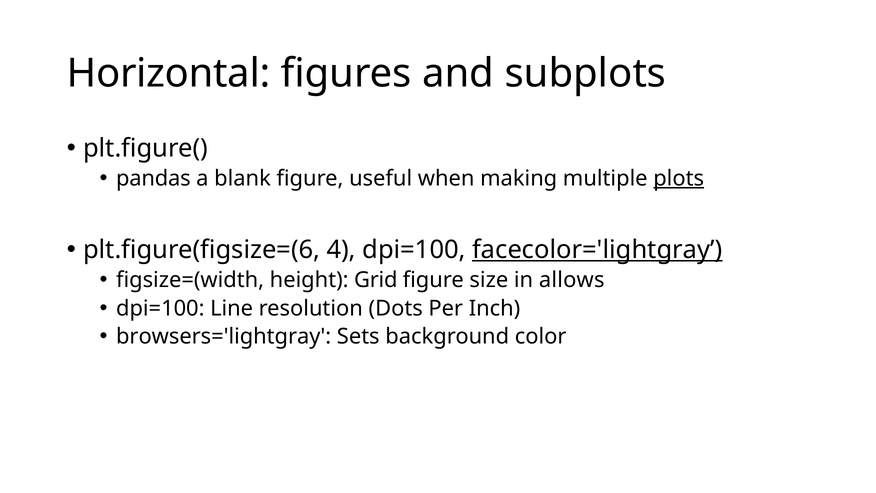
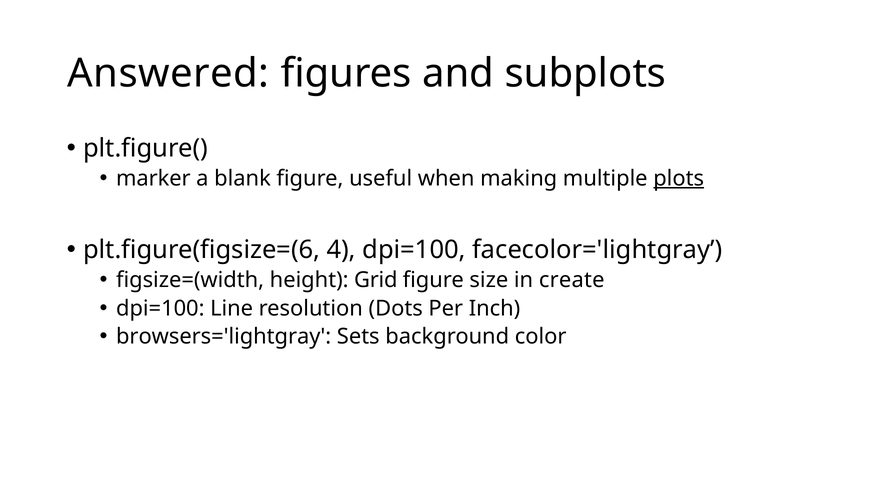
Horizontal: Horizontal -> Answered
pandas: pandas -> marker
facecolor='lightgray underline: present -> none
allows: allows -> create
